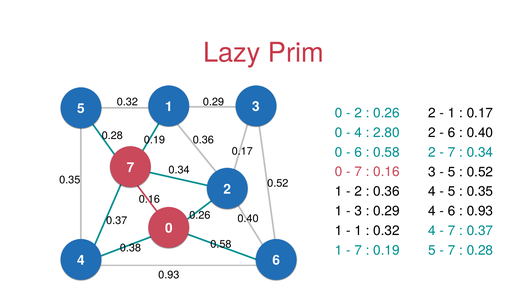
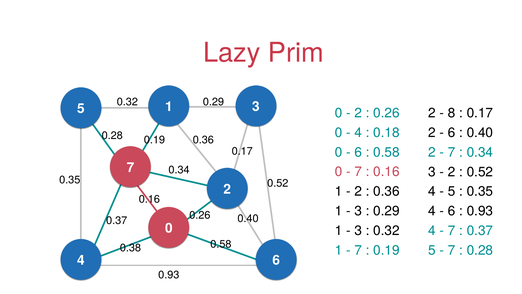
1 at (452, 113): 1 -> 8
2.80: 2.80 -> 0.18
5 at (452, 172): 5 -> 2
1 at (358, 230): 1 -> 3
